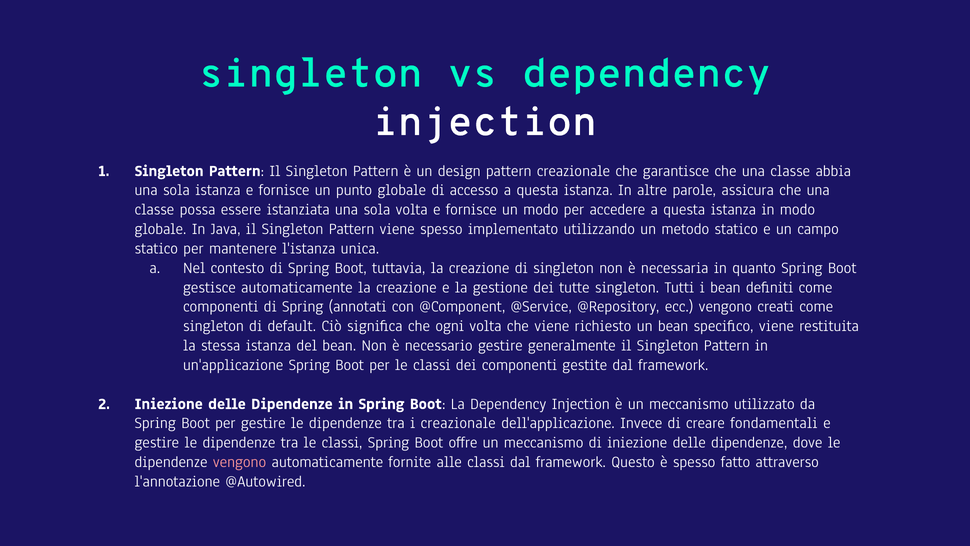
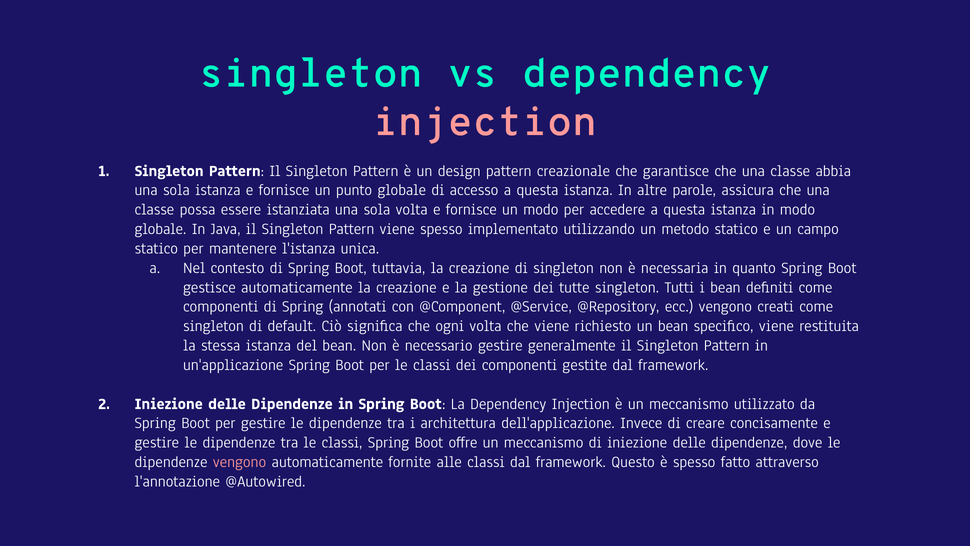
injection at (485, 122) colour: white -> pink
i creazionale: creazionale -> architettura
fondamentali: fondamentali -> concisamente
